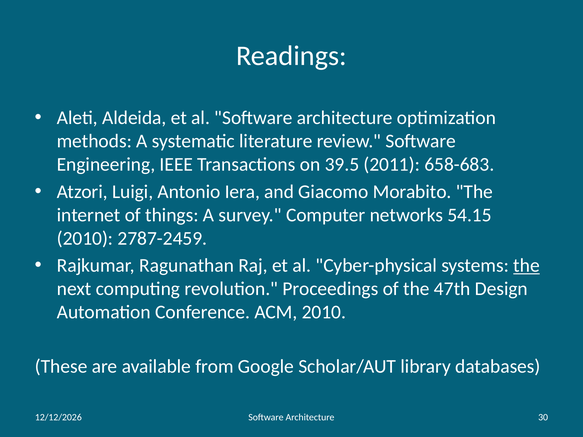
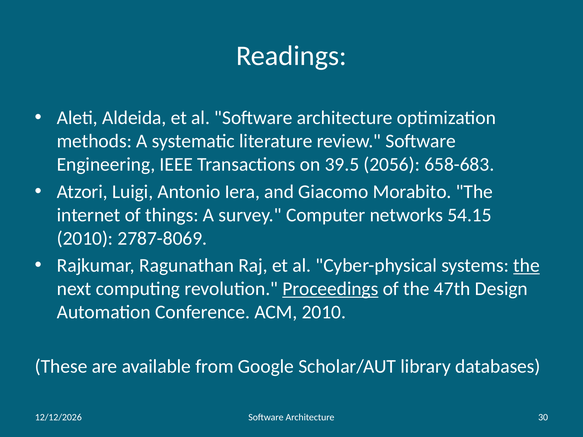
2011: 2011 -> 2056
2787-2459: 2787-2459 -> 2787-8069
Proceedings underline: none -> present
